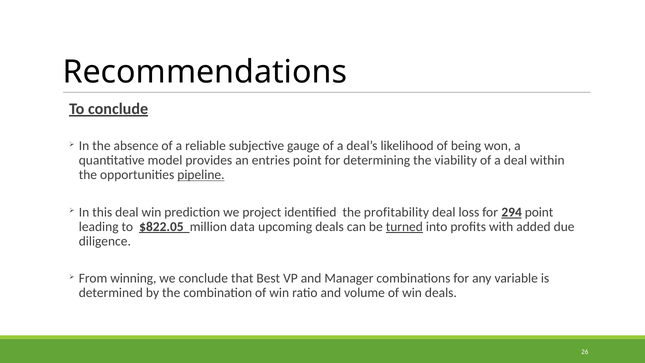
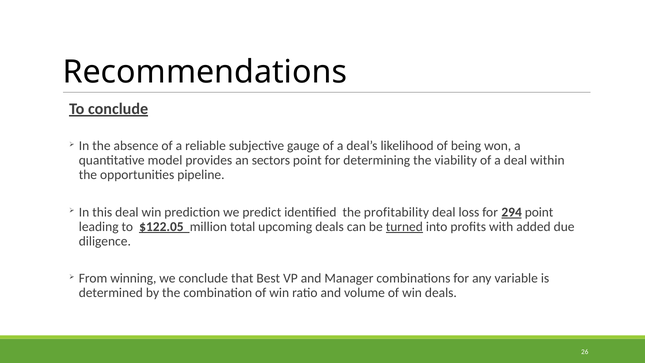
entries: entries -> sectors
pipeline underline: present -> none
project: project -> predict
$822.05: $822.05 -> $122.05
data: data -> total
